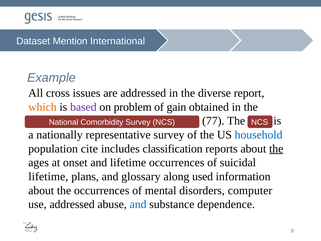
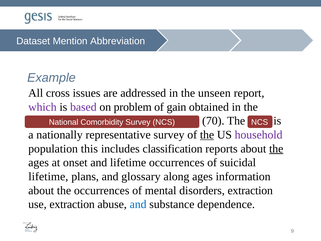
International: International -> Abbreviation
diverse: diverse -> unseen
which colour: orange -> purple
77: 77 -> 70
the at (207, 135) underline: none -> present
household colour: blue -> purple
cite: cite -> this
along used: used -> ages
disorders computer: computer -> extraction
use addressed: addressed -> extraction
